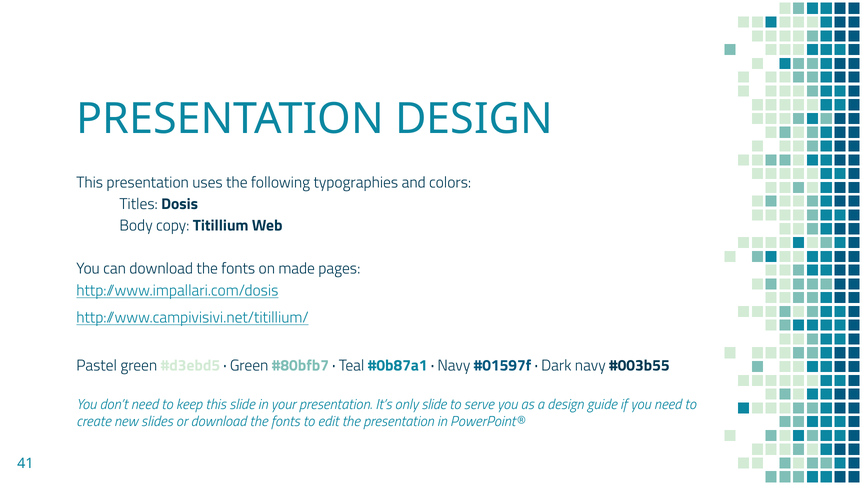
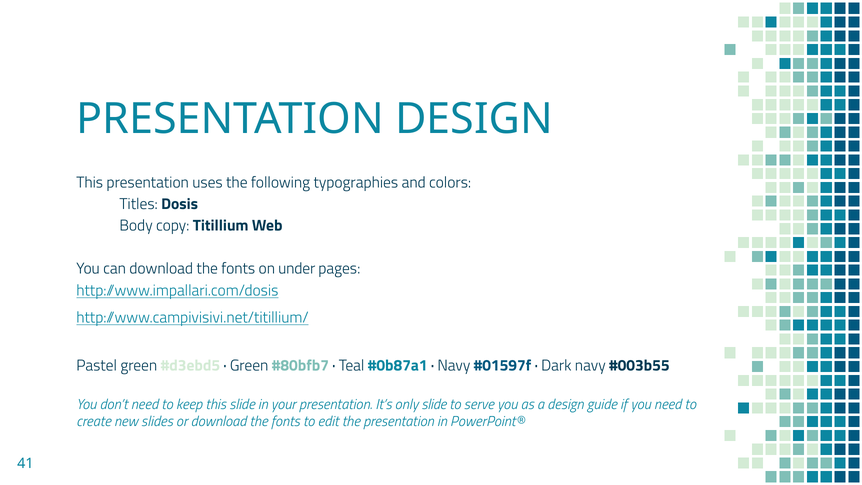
made: made -> under
